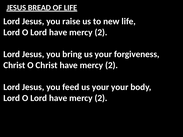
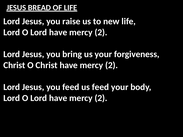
feed us your: your -> feed
